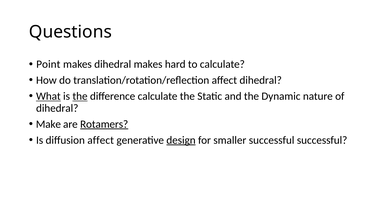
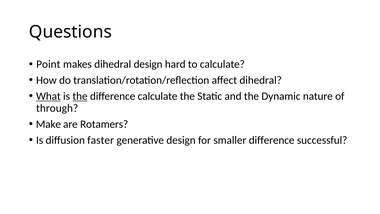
dihedral makes: makes -> design
dihedral at (57, 108): dihedral -> through
Rotamers underline: present -> none
diffusion affect: affect -> faster
design at (181, 140) underline: present -> none
smaller successful: successful -> difference
